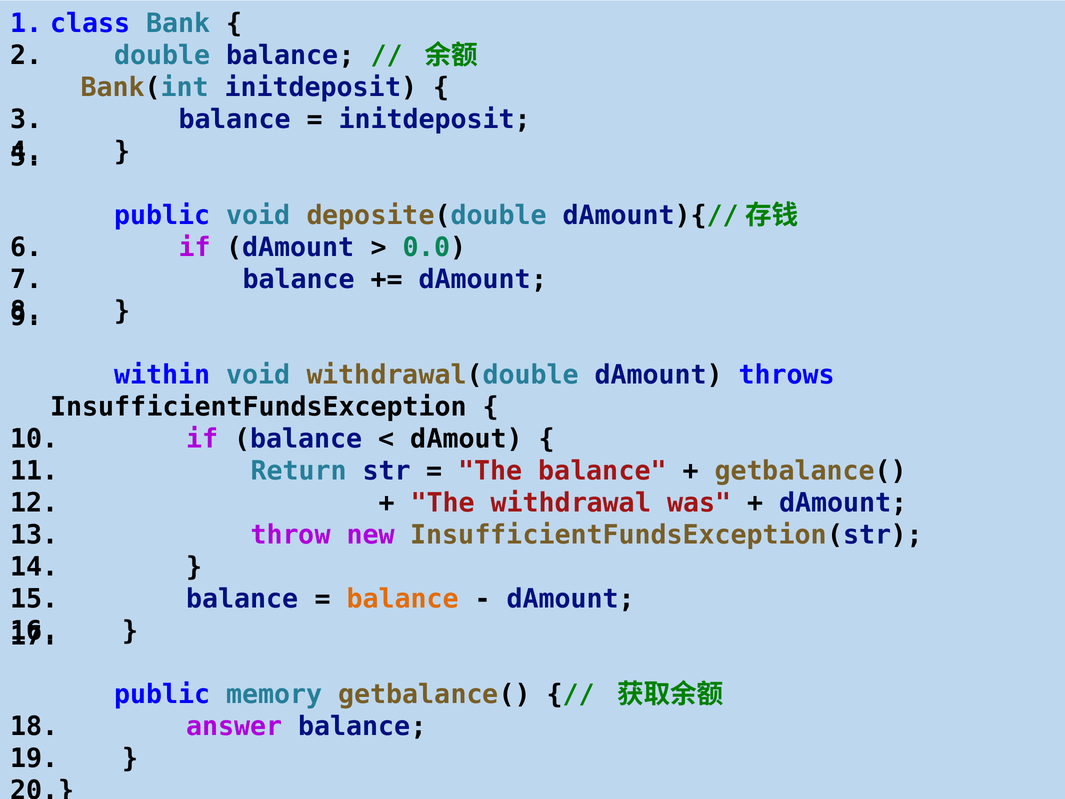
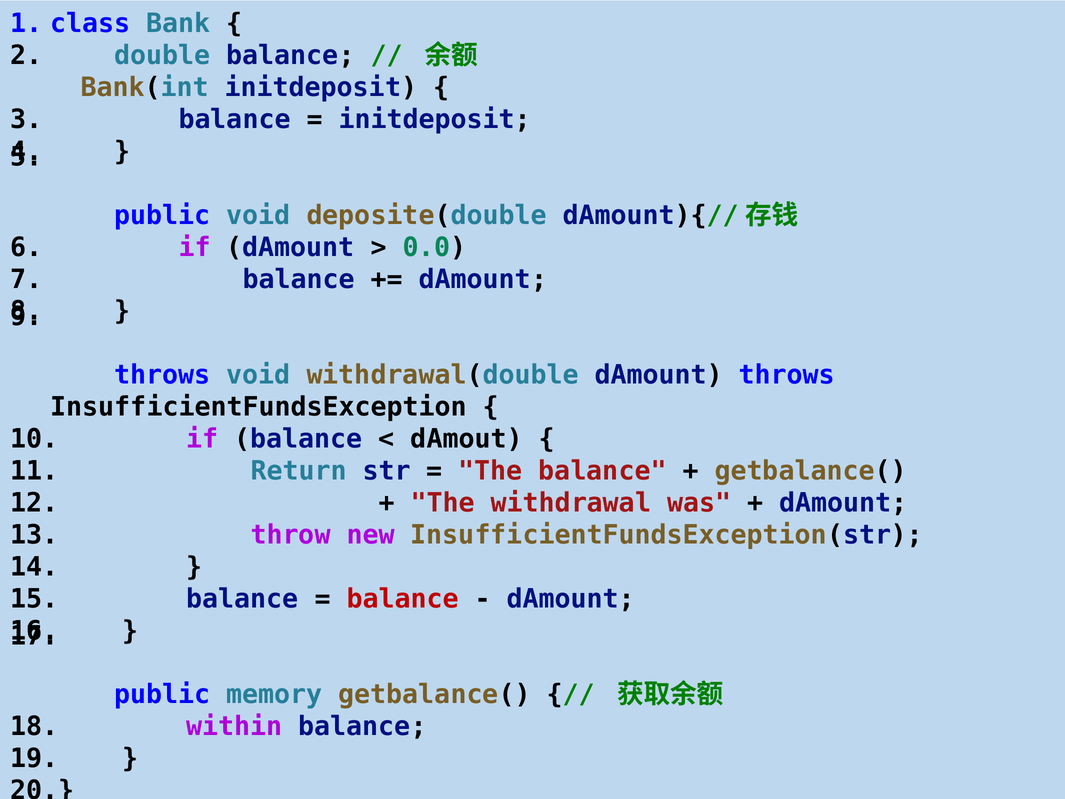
within at (162, 375): within -> throws
balance at (403, 599) colour: orange -> red
answer: answer -> within
